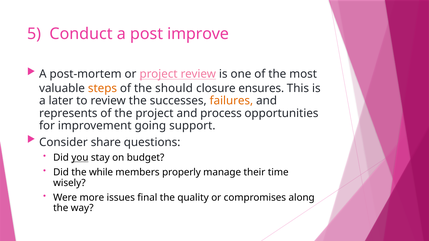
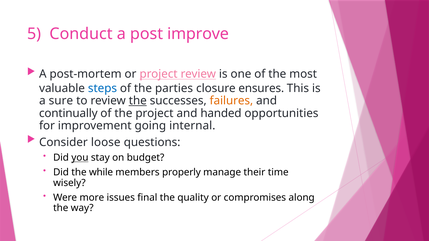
steps colour: orange -> blue
should: should -> parties
later: later -> sure
the at (138, 101) underline: none -> present
represents: represents -> continually
process: process -> handed
support: support -> internal
share: share -> loose
